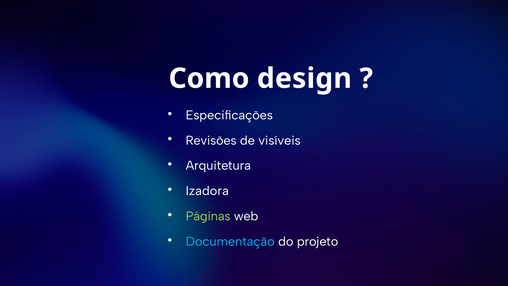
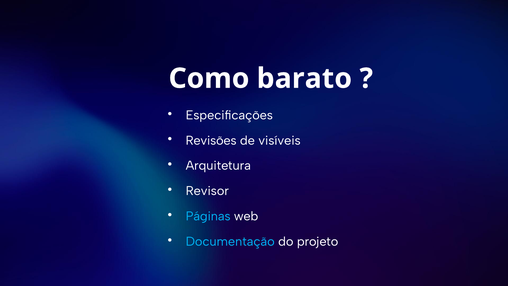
design: design -> barato
Izadora: Izadora -> Revisor
Páginas colour: light green -> light blue
